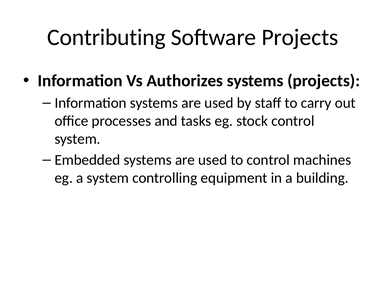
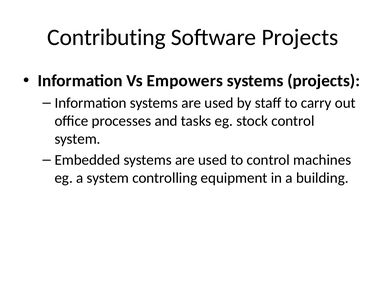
Authorizes: Authorizes -> Empowers
